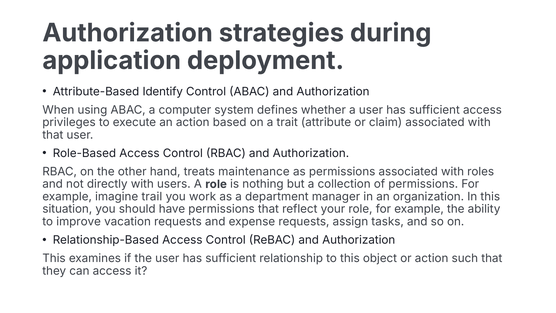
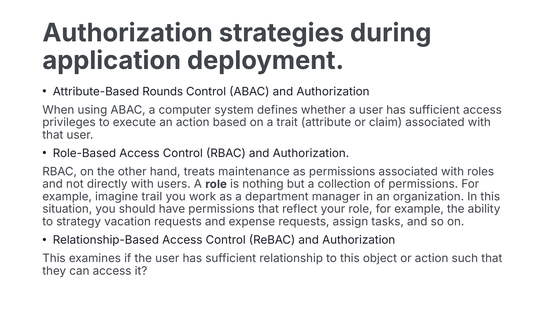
Identify: Identify -> Rounds
improve: improve -> strategy
